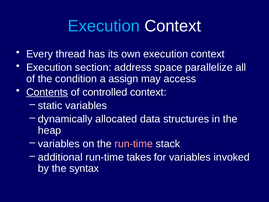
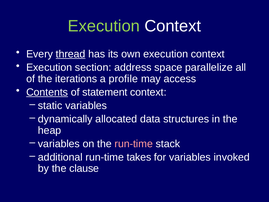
Execution at (104, 26) colour: light blue -> light green
thread underline: none -> present
condition: condition -> iterations
assign: assign -> profile
controlled: controlled -> statement
syntax: syntax -> clause
